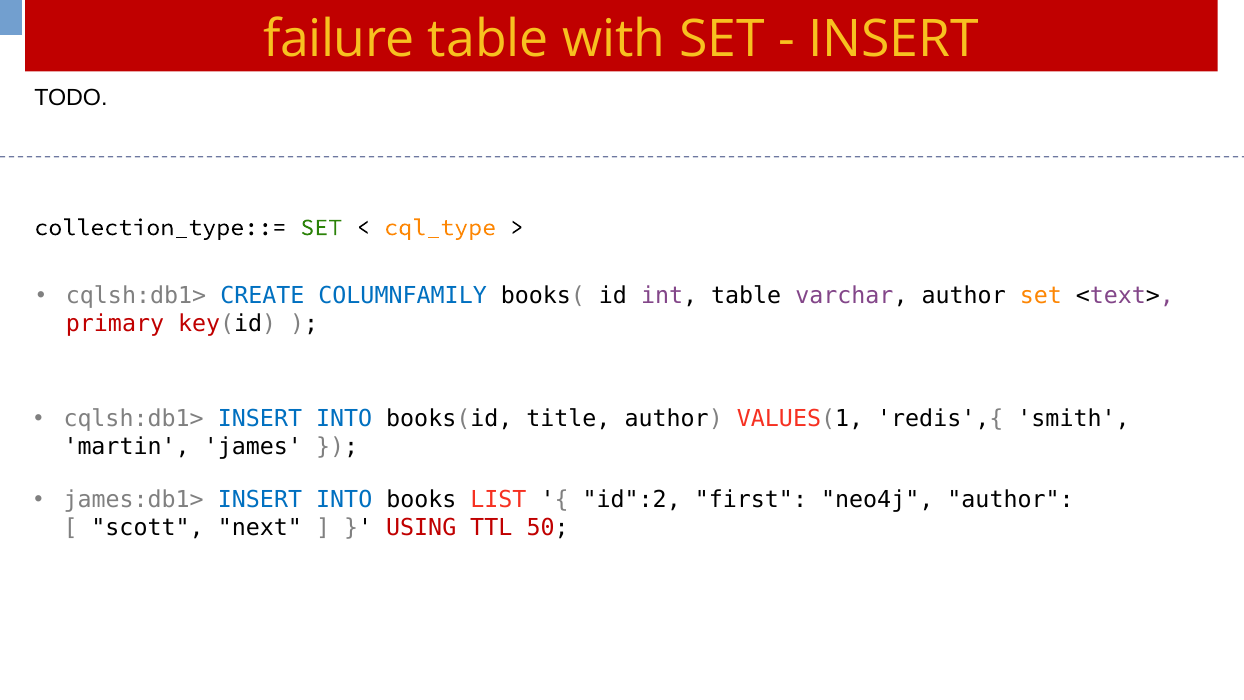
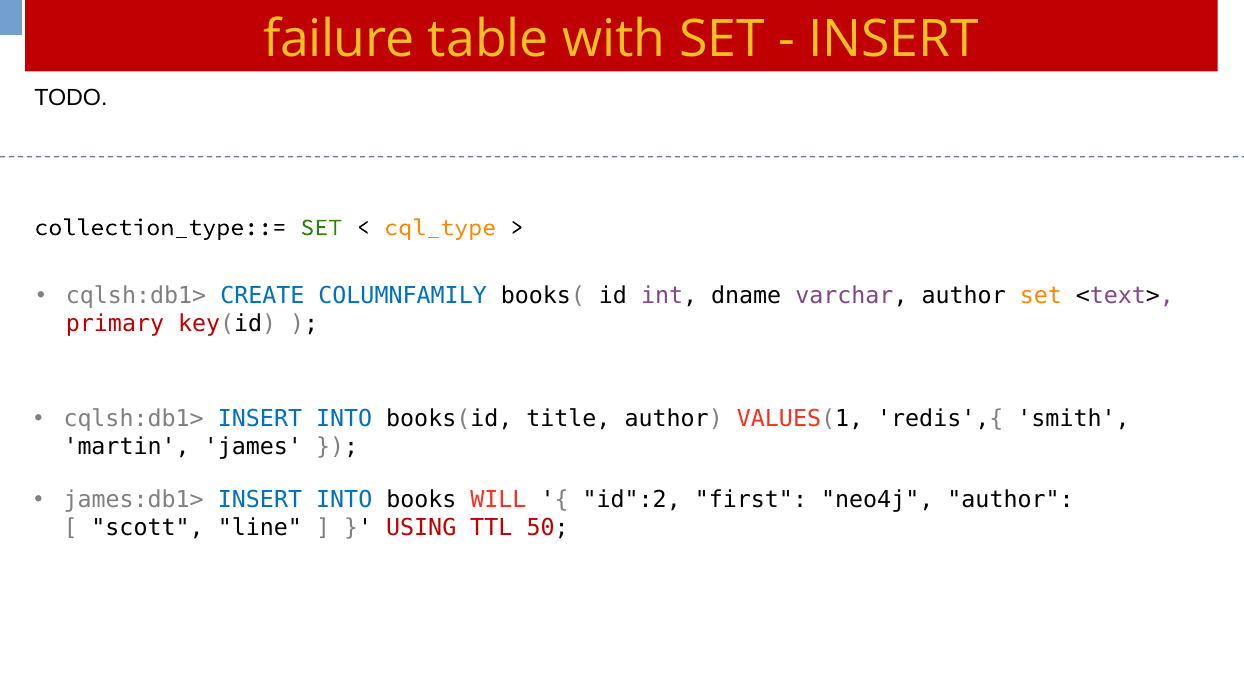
int table: table -> dname
LIST: LIST -> WILL
next: next -> line
